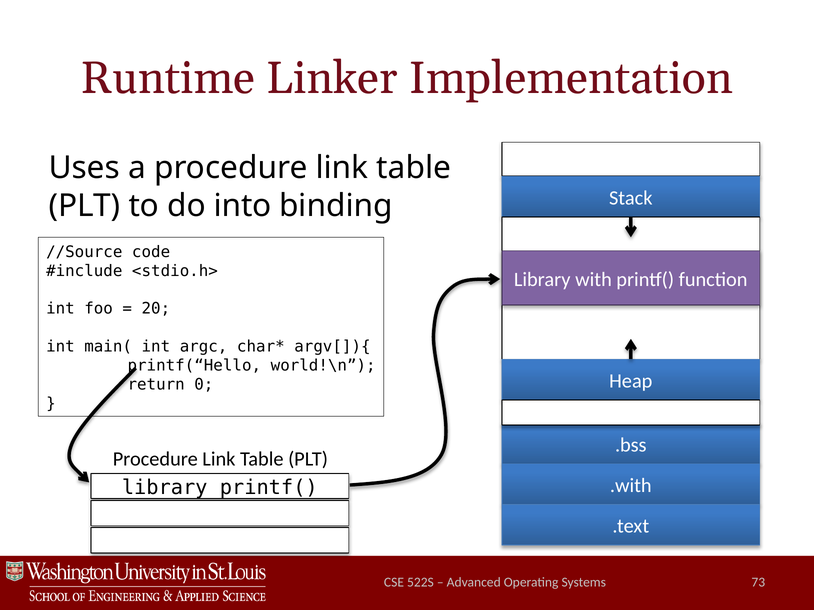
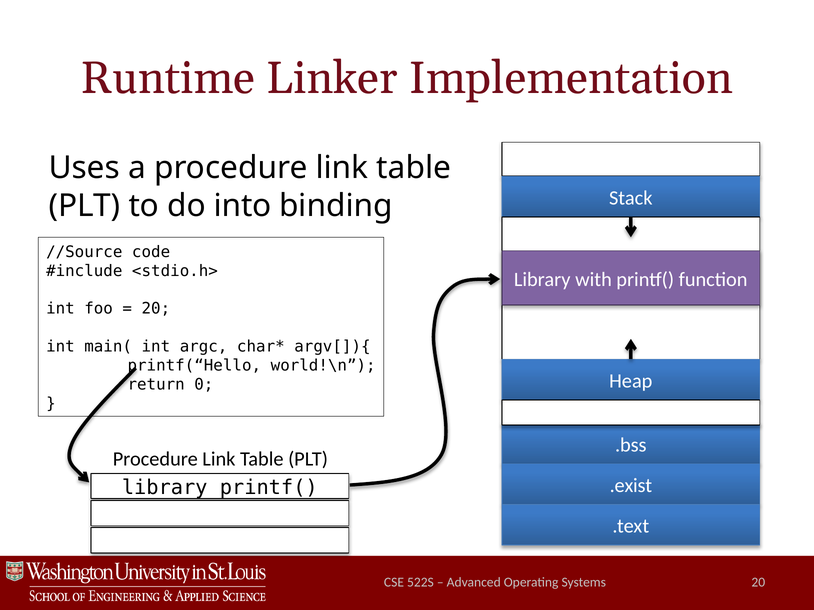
.with: .with -> .exist
Systems 73: 73 -> 20
